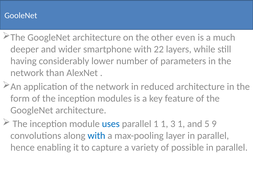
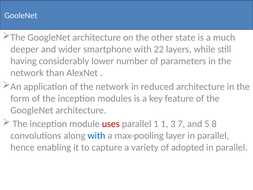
even: even -> state
uses colour: blue -> red
3 1: 1 -> 7
9: 9 -> 8
possible: possible -> adopted
